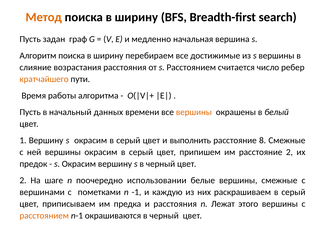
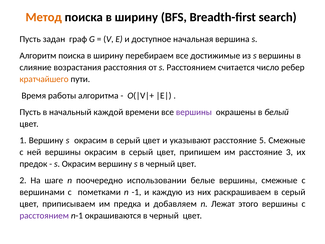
медленно: медленно -> доступное
данных: данных -> каждой
вершины at (194, 112) colour: orange -> purple
выполнить: выполнить -> указывают
8: 8 -> 5
расстояние 2: 2 -> 3
и расстояния: расстояния -> добавляем
расстоянием at (44, 215) colour: orange -> purple
